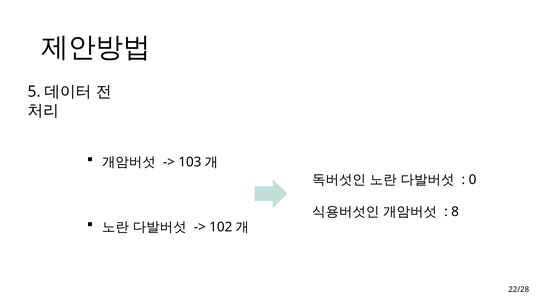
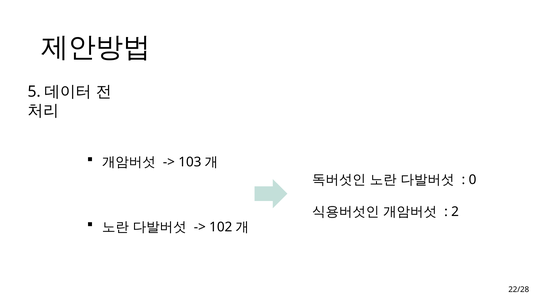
8: 8 -> 2
